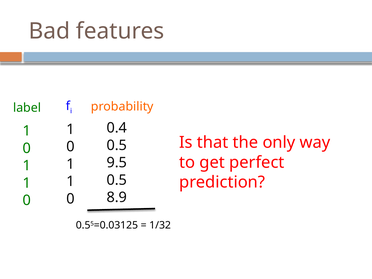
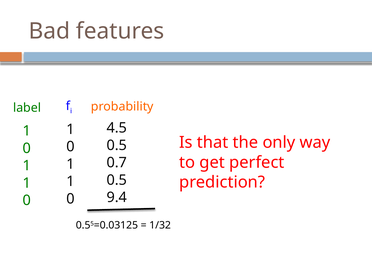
0.4: 0.4 -> 4.5
9.5: 9.5 -> 0.7
8.9: 8.9 -> 9.4
